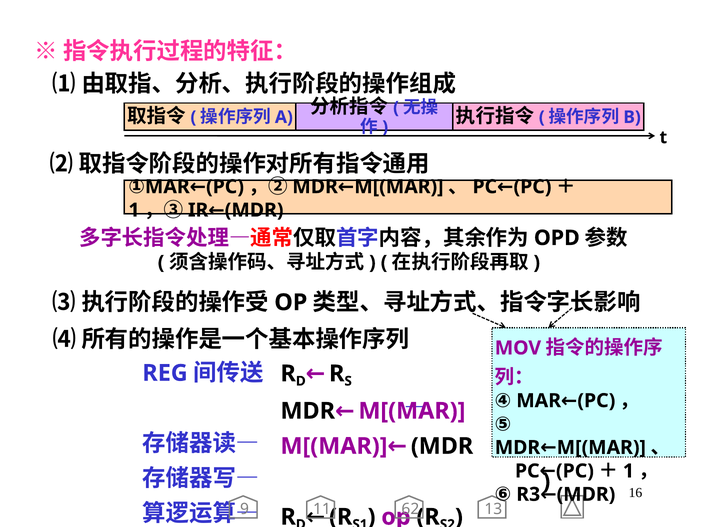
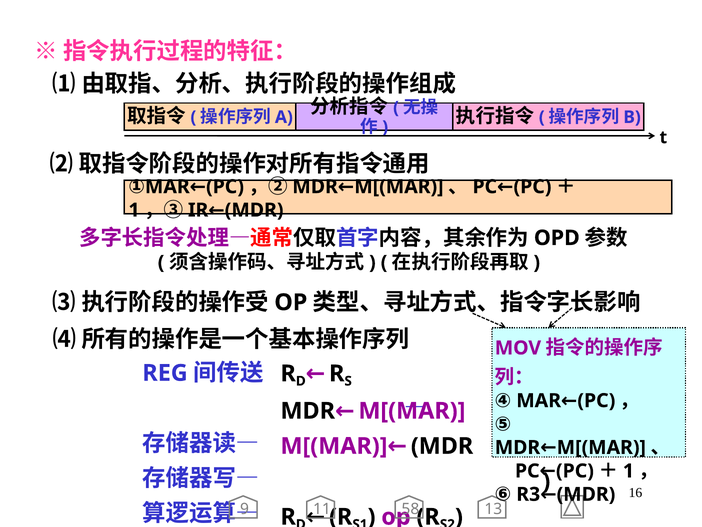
62: 62 -> 58
